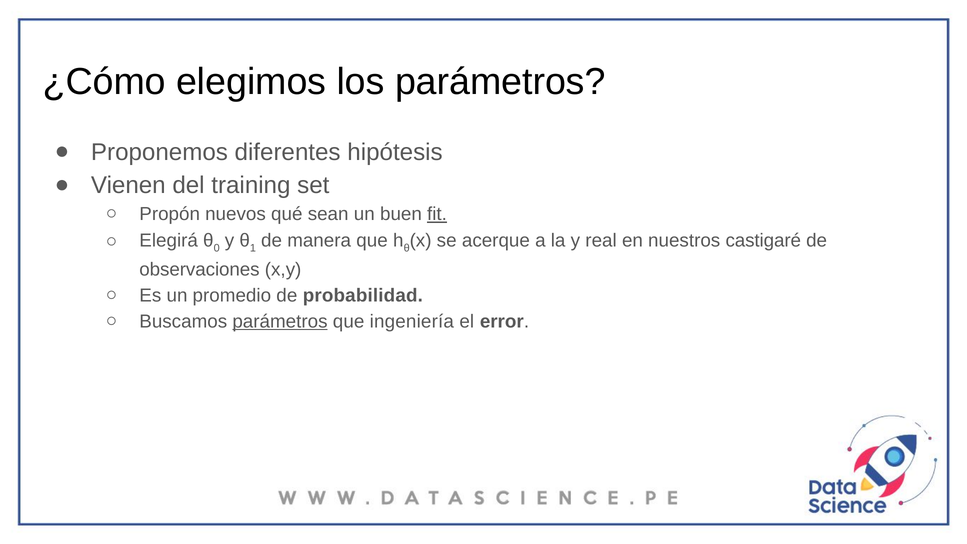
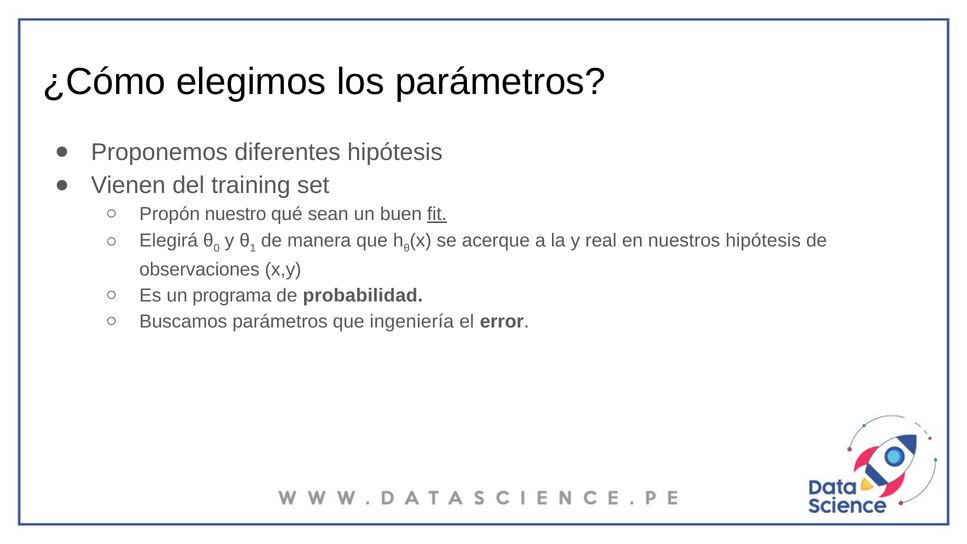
nuevos: nuevos -> nuestro
nuestros castigaré: castigaré -> hipótesis
promedio: promedio -> programa
parámetros at (280, 321) underline: present -> none
